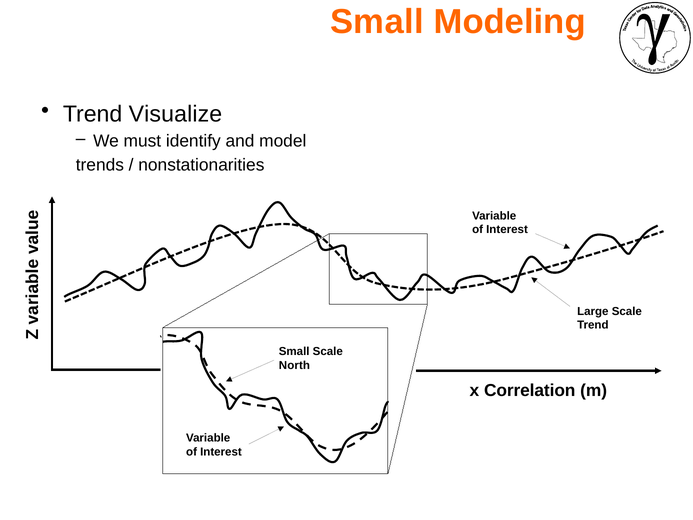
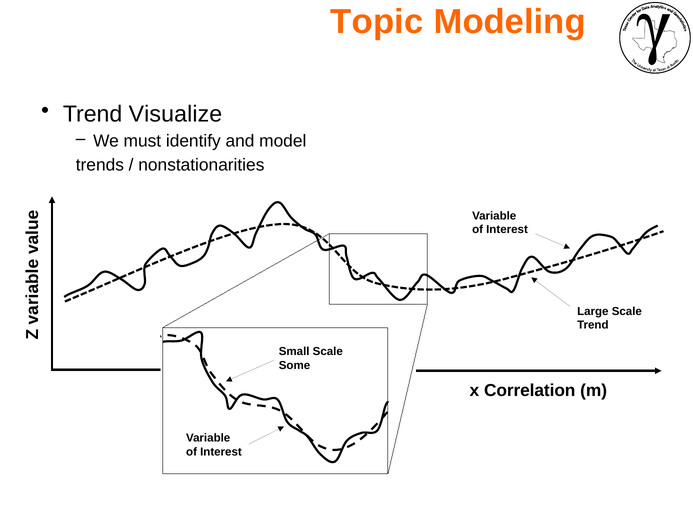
Small at (377, 22): Small -> Topic
North: North -> Some
